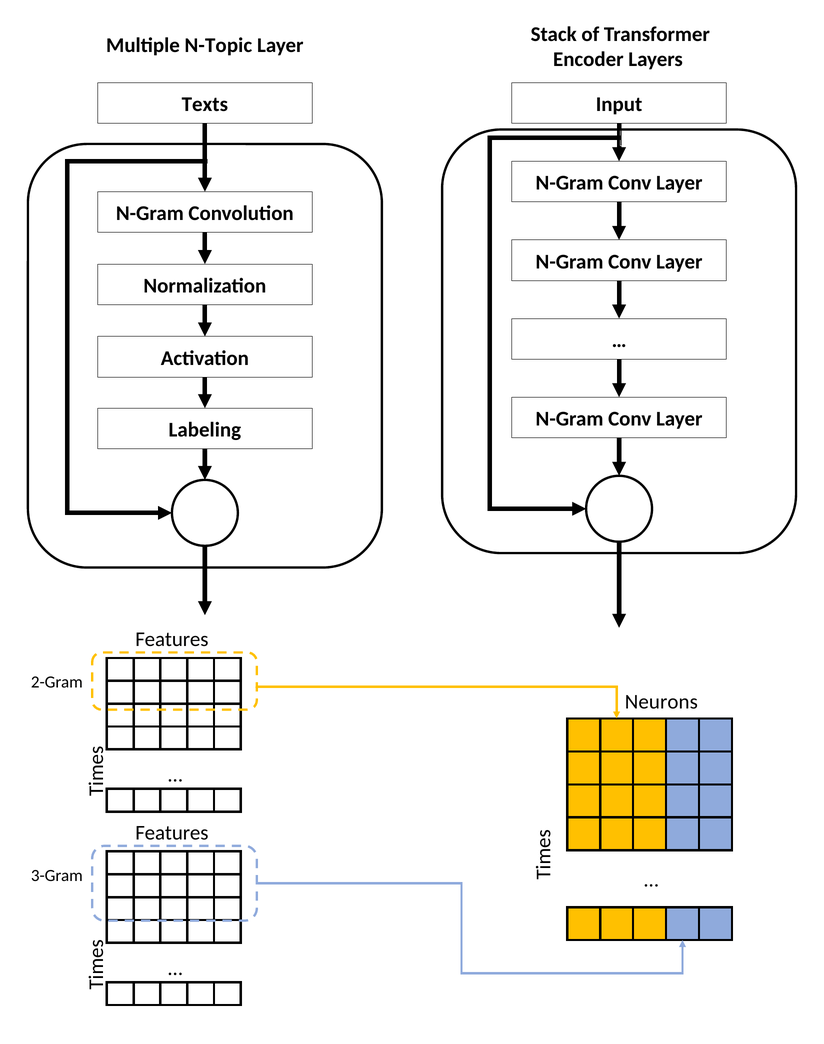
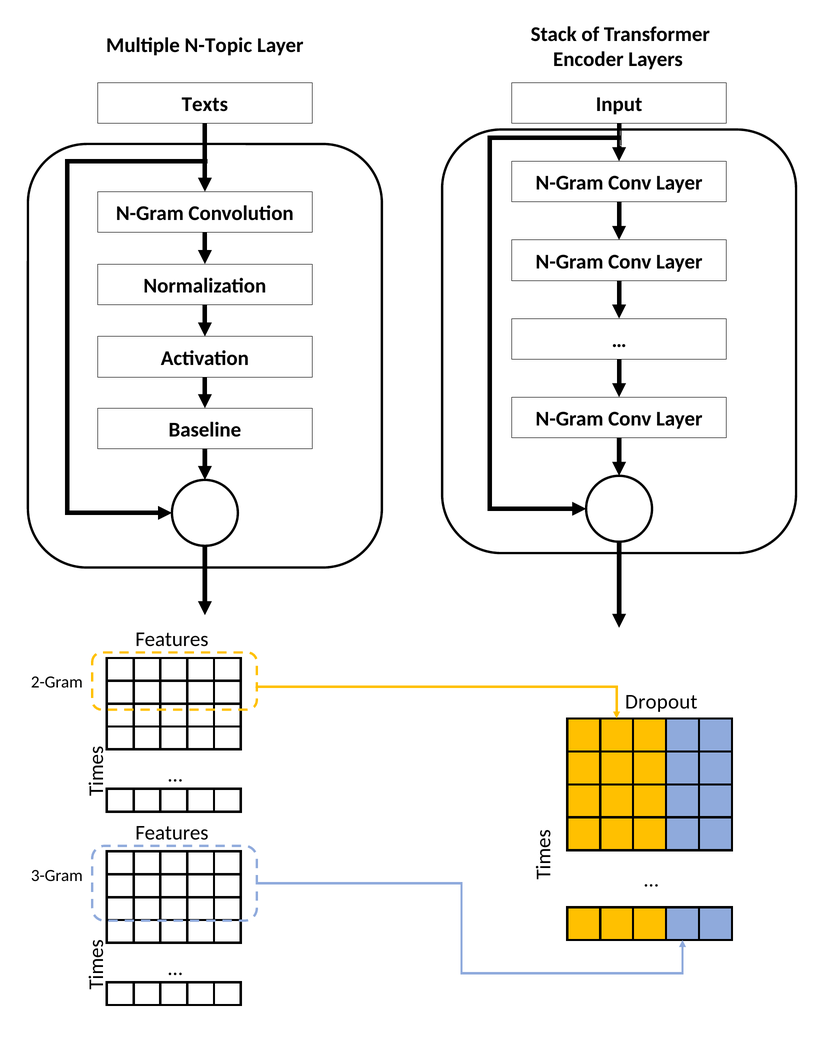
Labeling: Labeling -> Baseline
Neurons: Neurons -> Dropout
